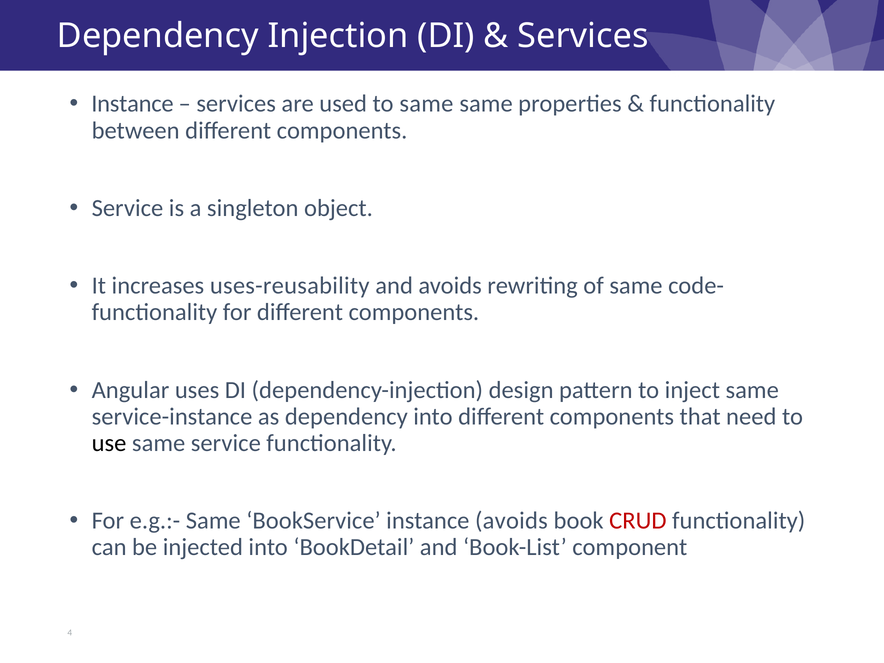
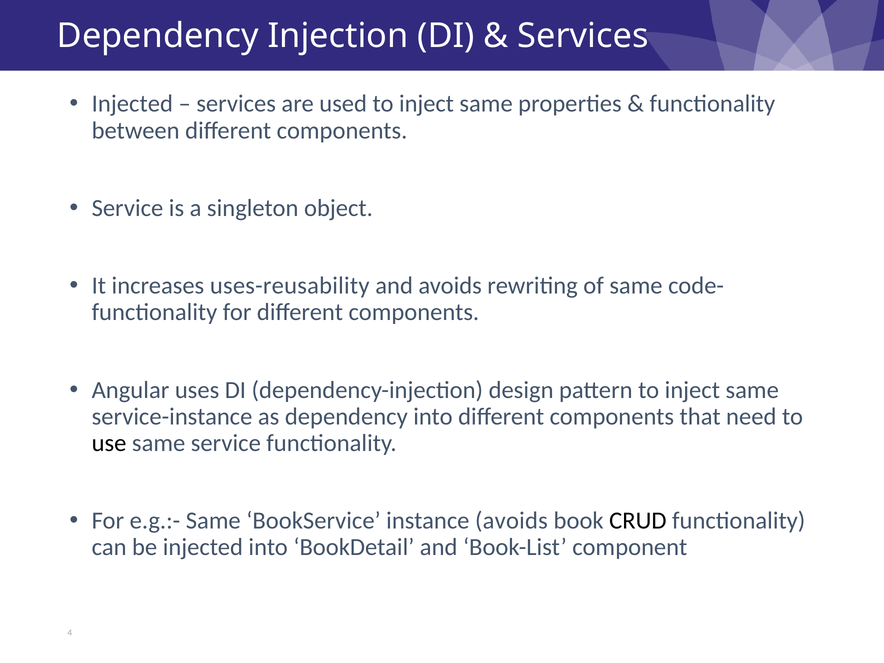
Instance at (132, 104): Instance -> Injected
used to same: same -> inject
CRUD colour: red -> black
